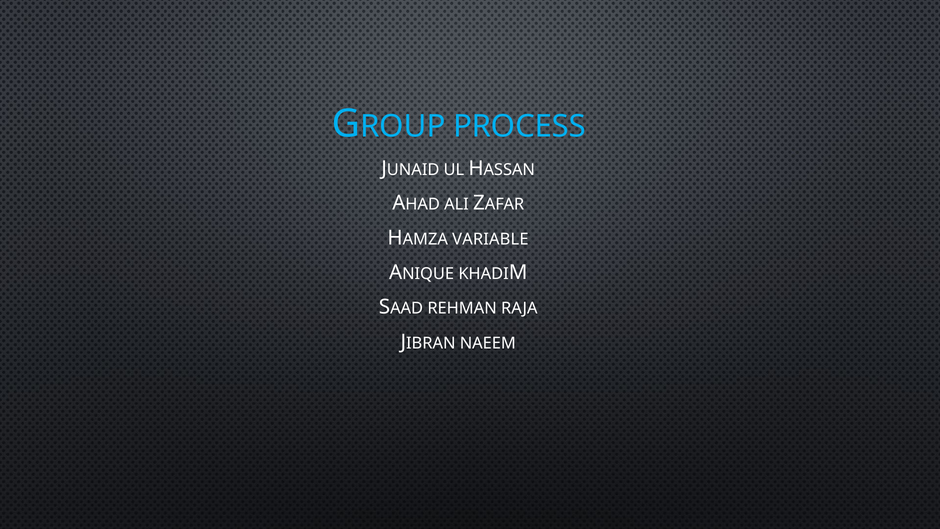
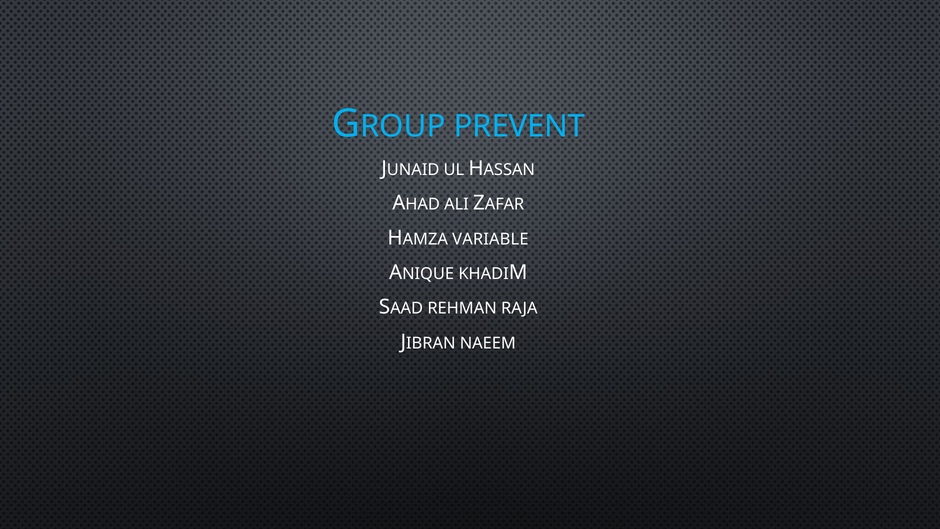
PROCESS: PROCESS -> PREVENT
